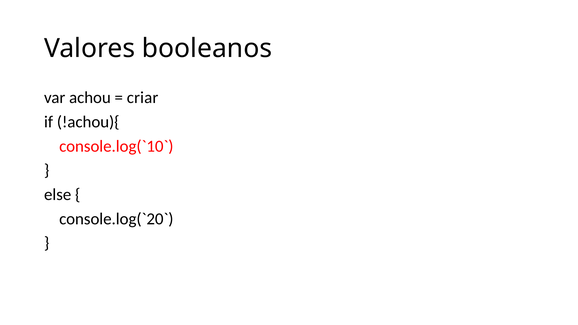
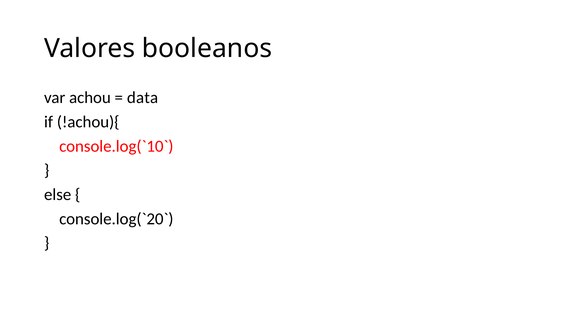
criar: criar -> data
